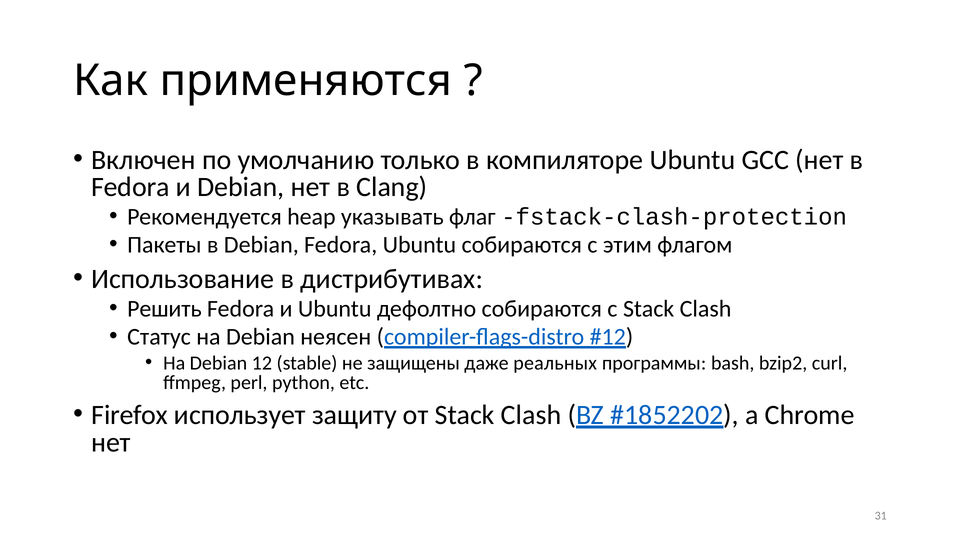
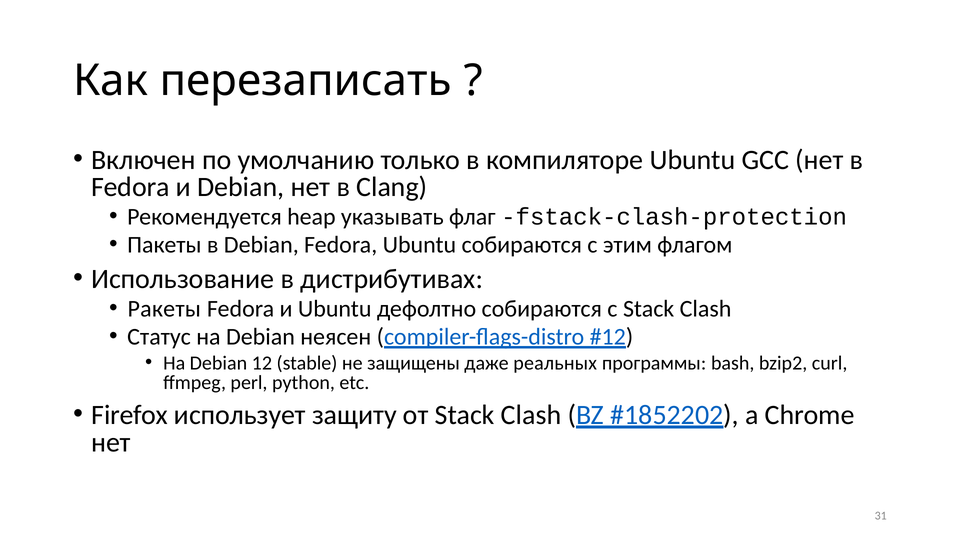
применяются: применяются -> перезаписать
Решить: Решить -> Ракеты
